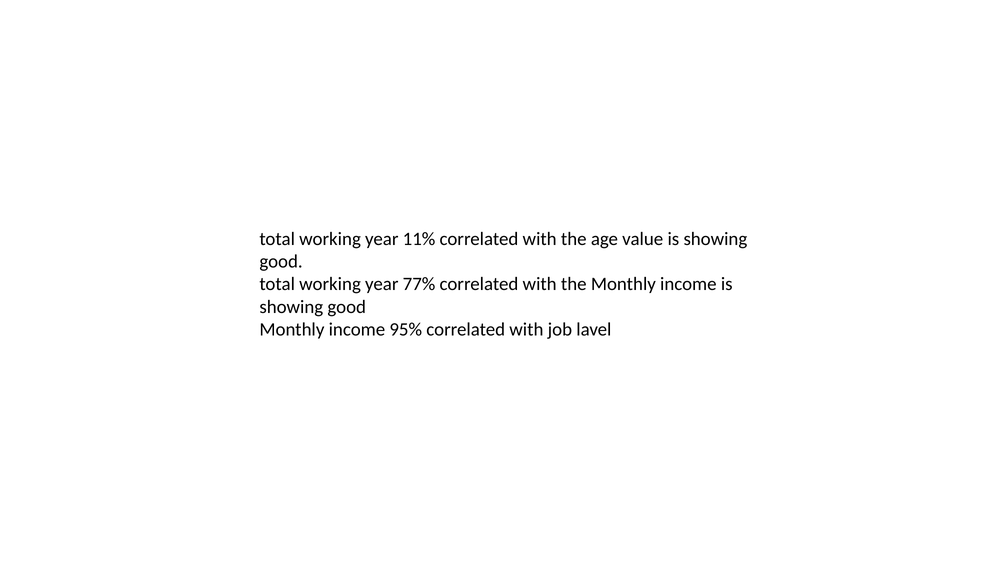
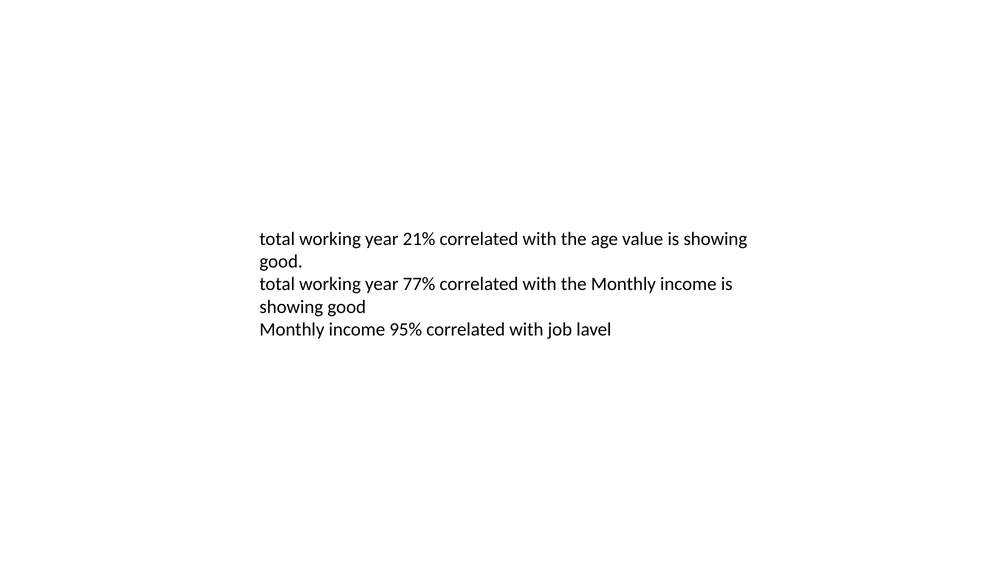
11%: 11% -> 21%
